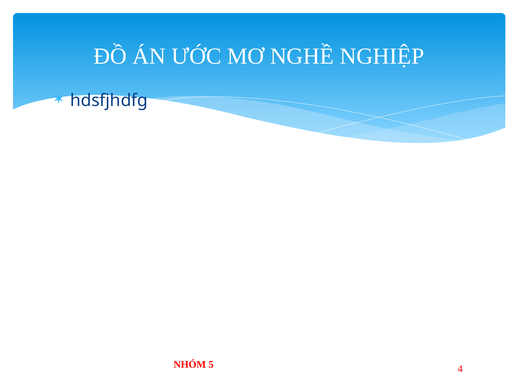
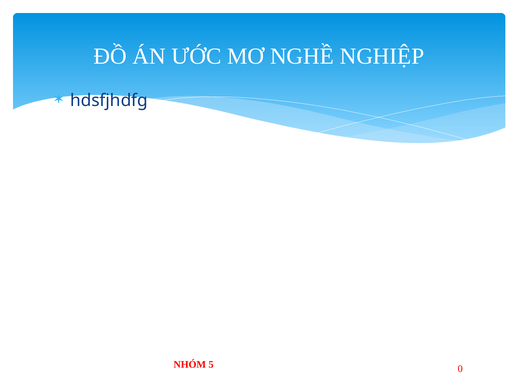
4: 4 -> 0
